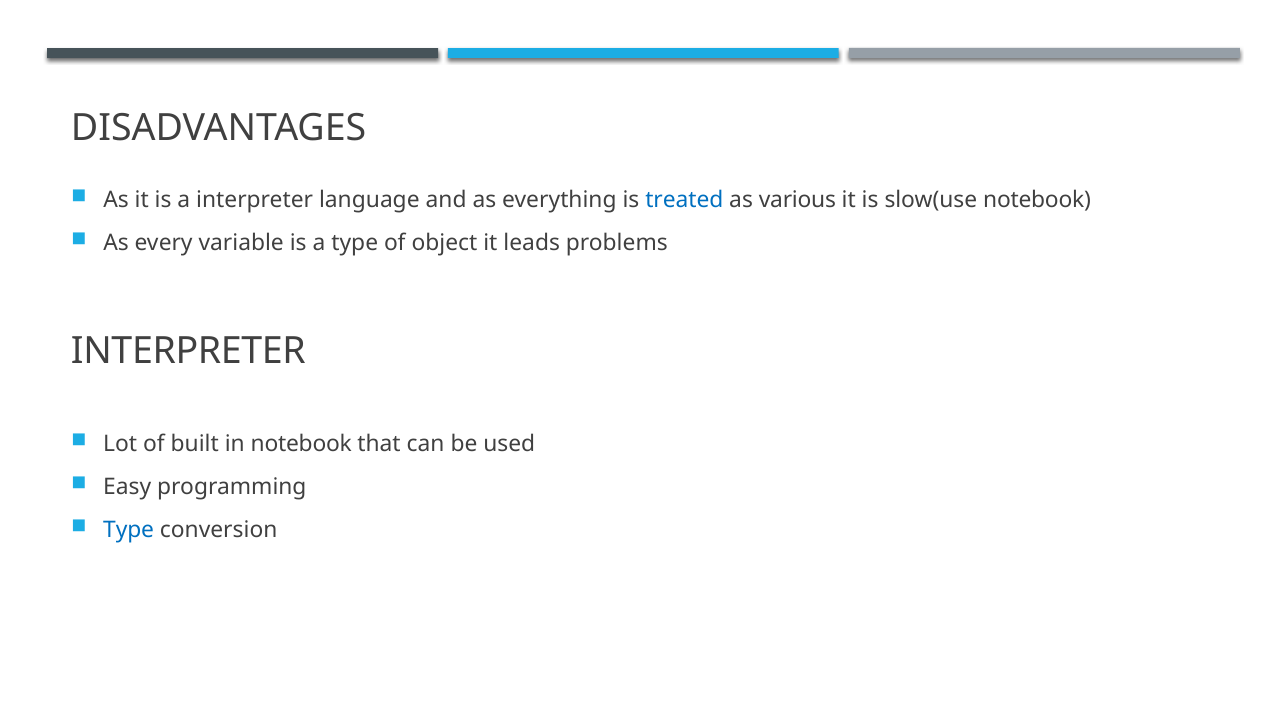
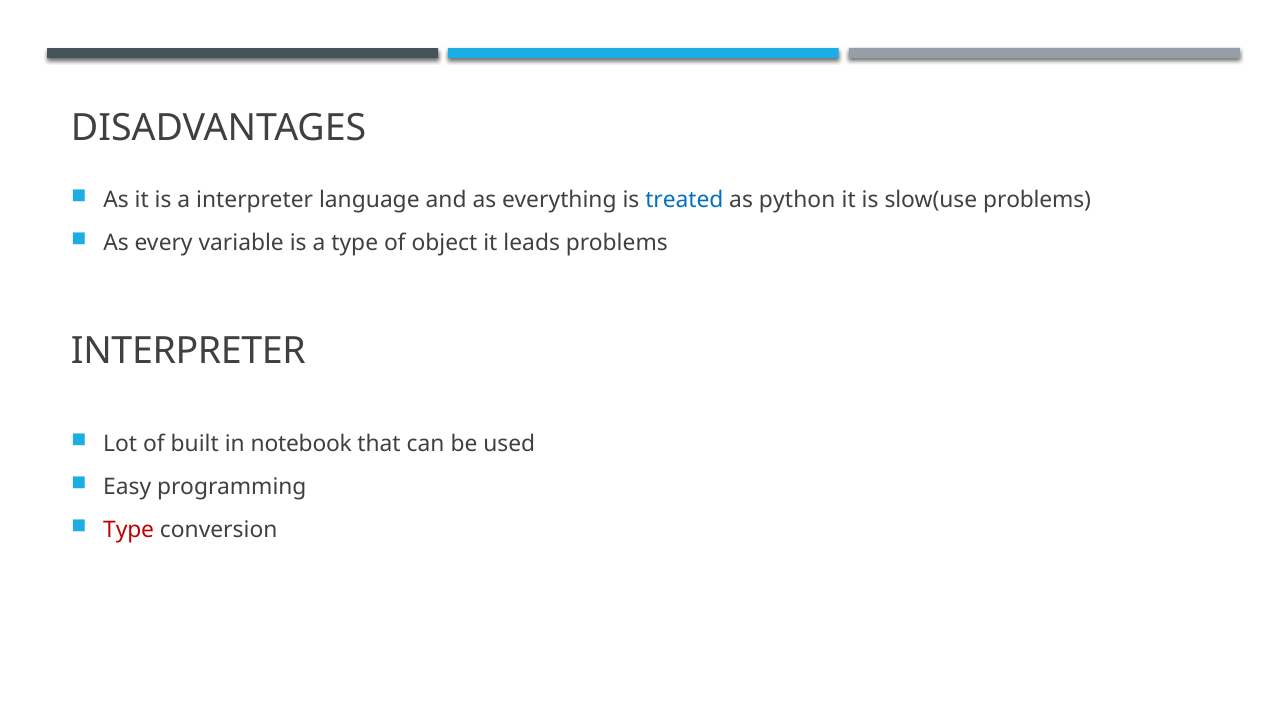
various: various -> python
slow(use notebook: notebook -> problems
Type at (129, 530) colour: blue -> red
